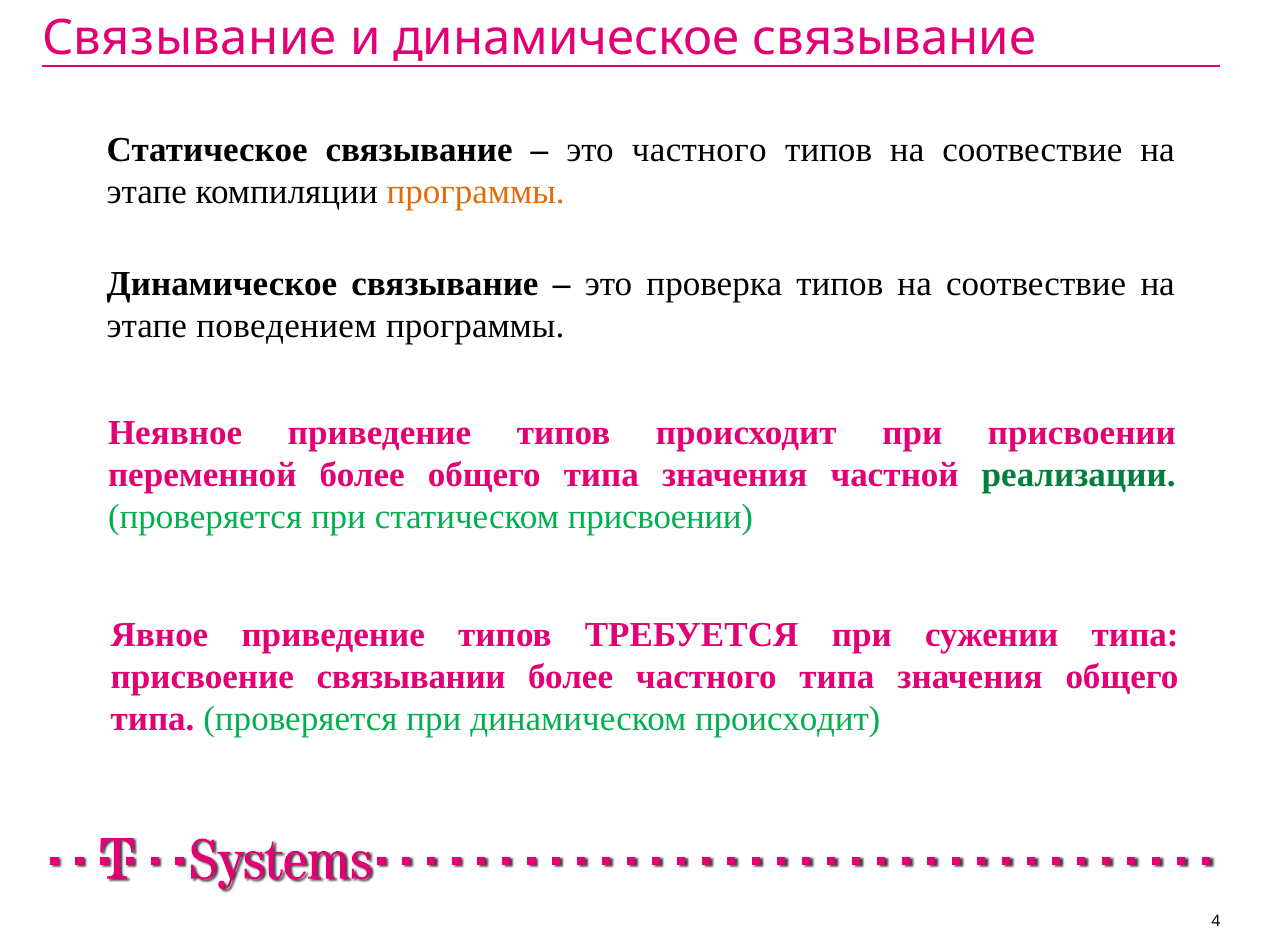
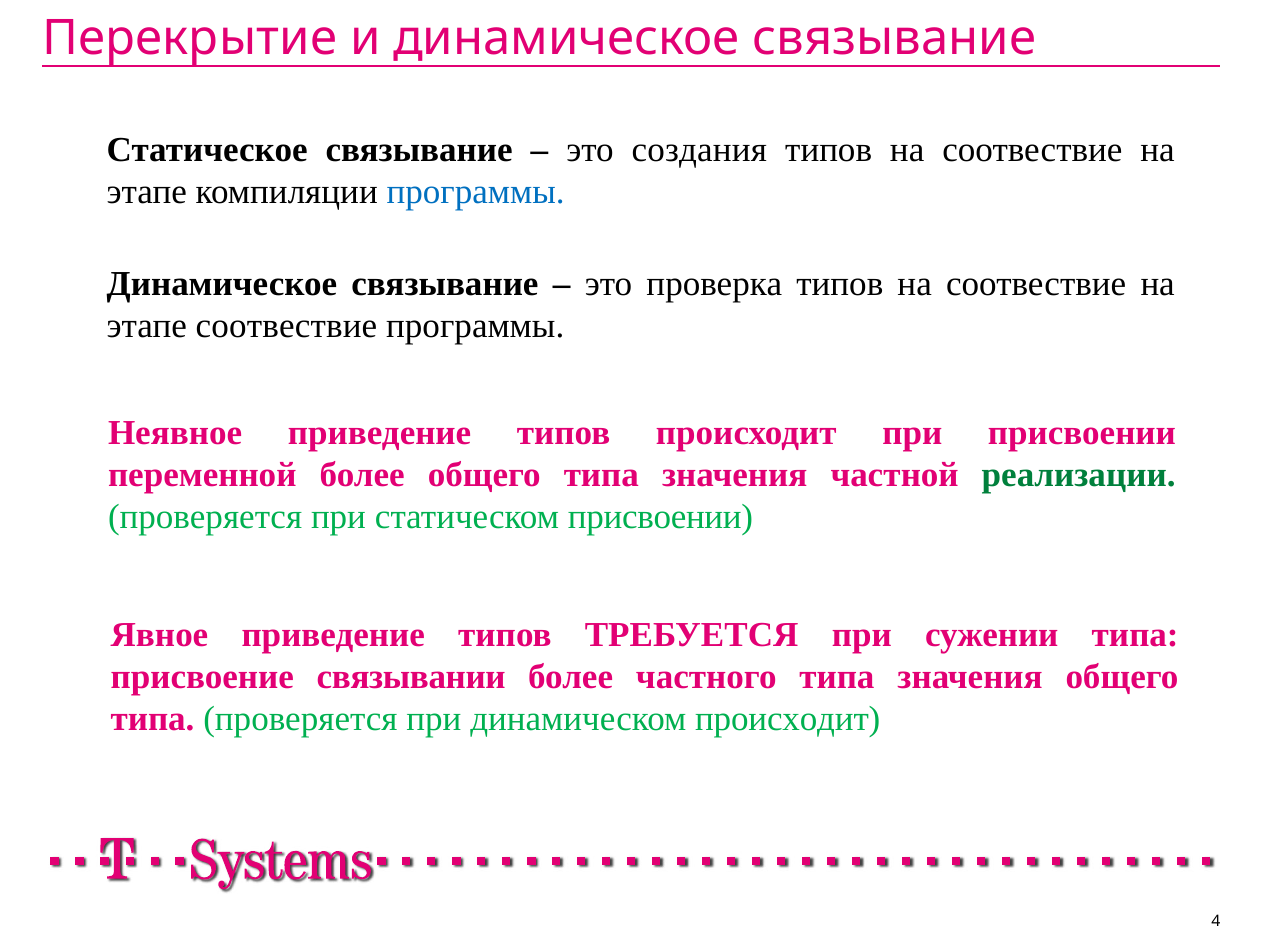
Связывание at (190, 39): Связывание -> Перекрытие
это частного: частного -> создания
программы at (476, 192) colour: orange -> blue
этапе поведением: поведением -> соотвествие
